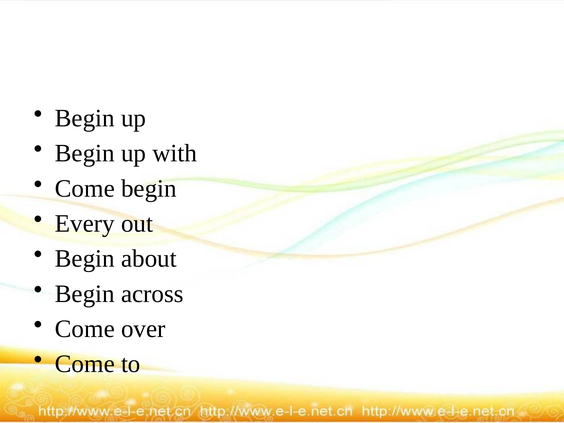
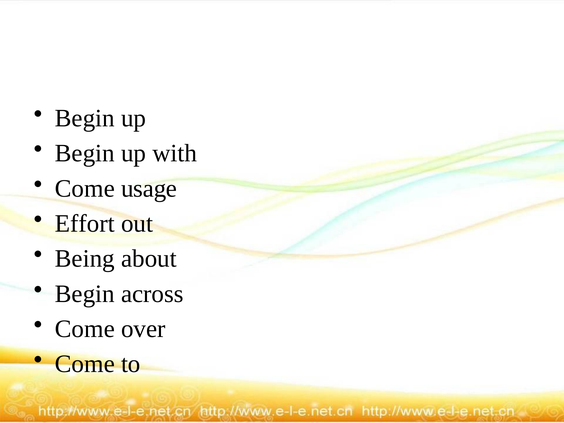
Come begin: begin -> usage
Every: Every -> Effort
Begin at (85, 259): Begin -> Being
